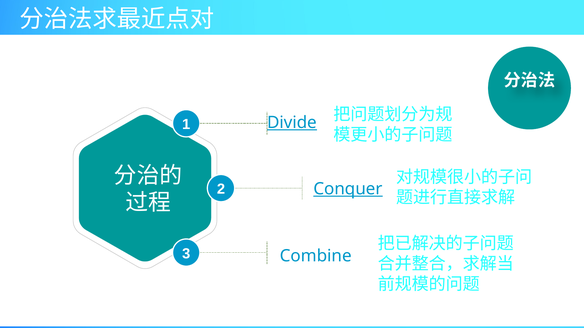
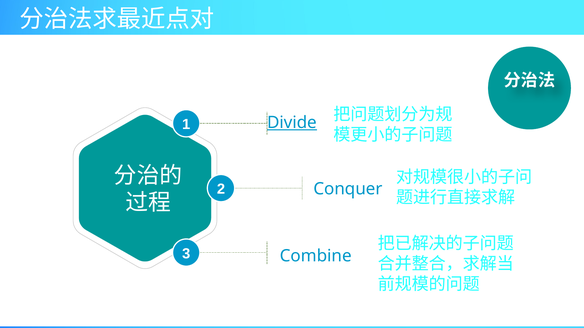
Conquer underline: present -> none
